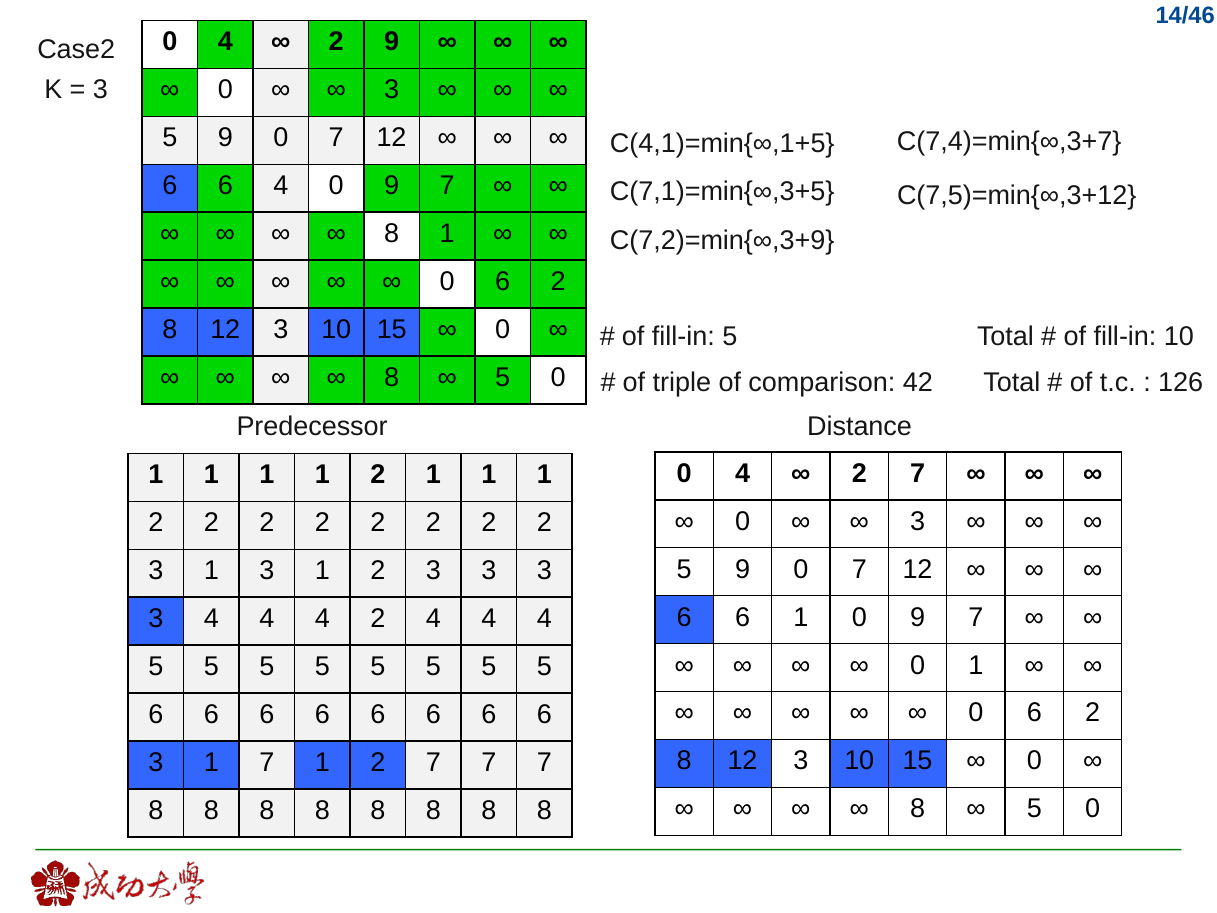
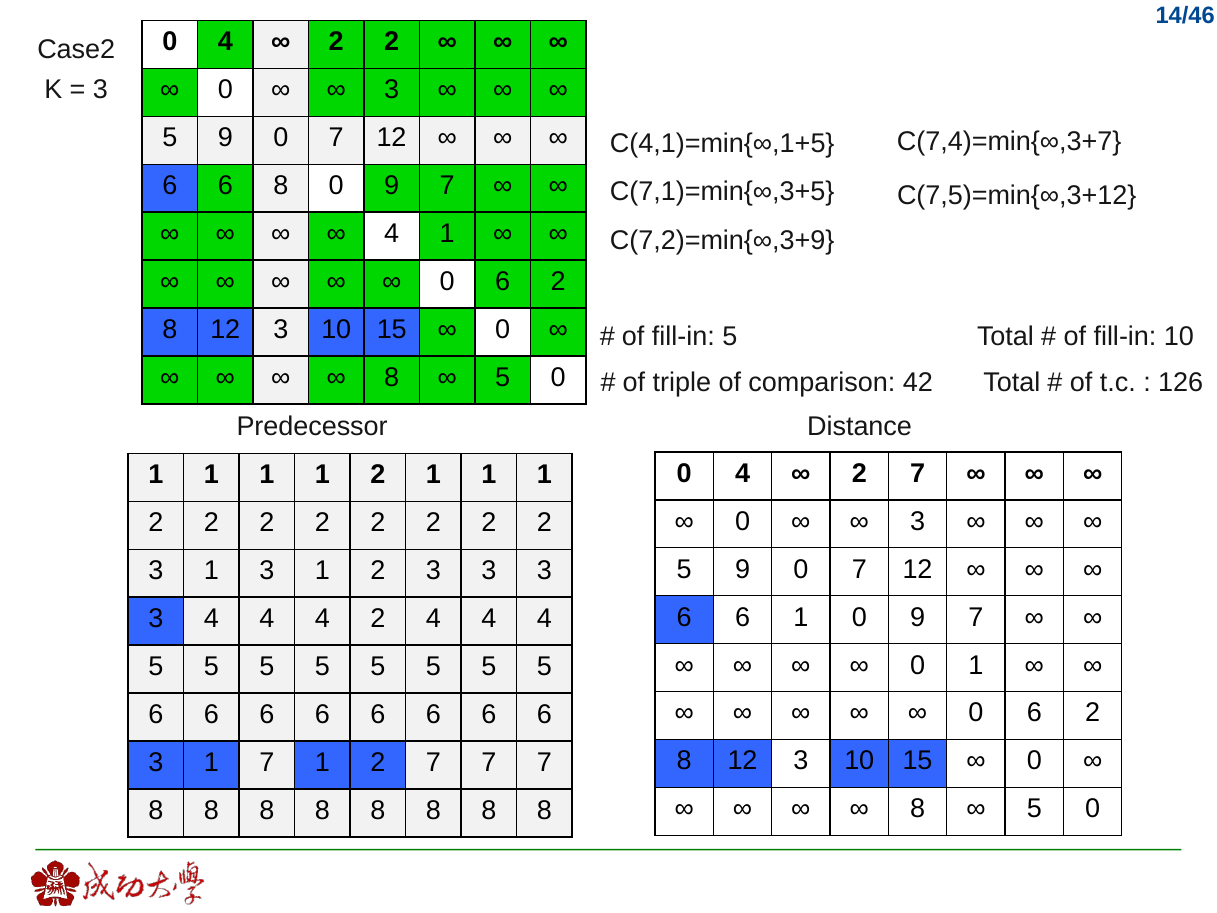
9 at (392, 42): 9 -> 2
6 4: 4 -> 8
8 at (392, 234): 8 -> 4
